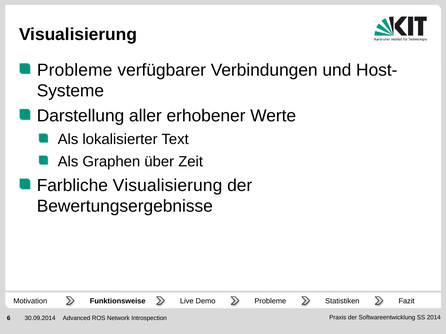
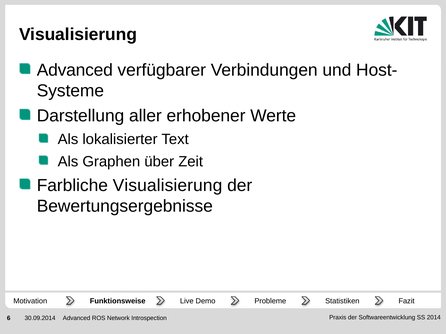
Probleme at (75, 70): Probleme -> Advanced
